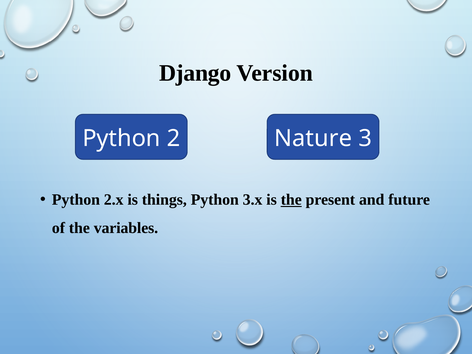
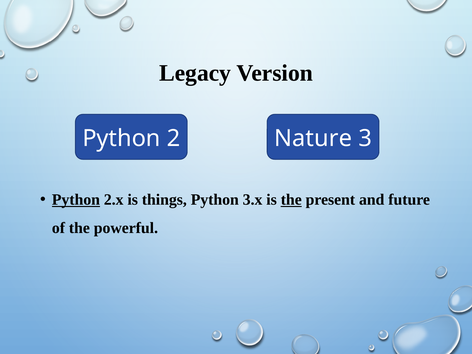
Django: Django -> Legacy
Python at (76, 200) underline: none -> present
variables: variables -> powerful
